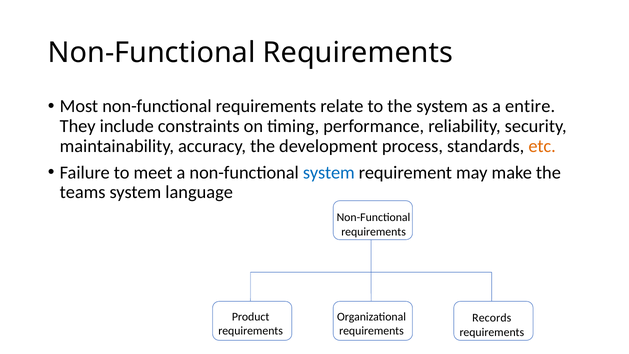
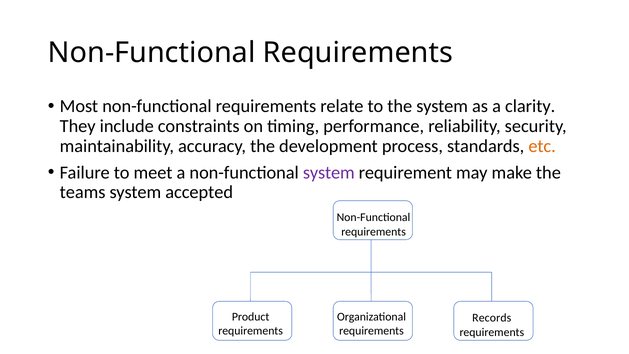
entire: entire -> clarity
system at (329, 172) colour: blue -> purple
language: language -> accepted
